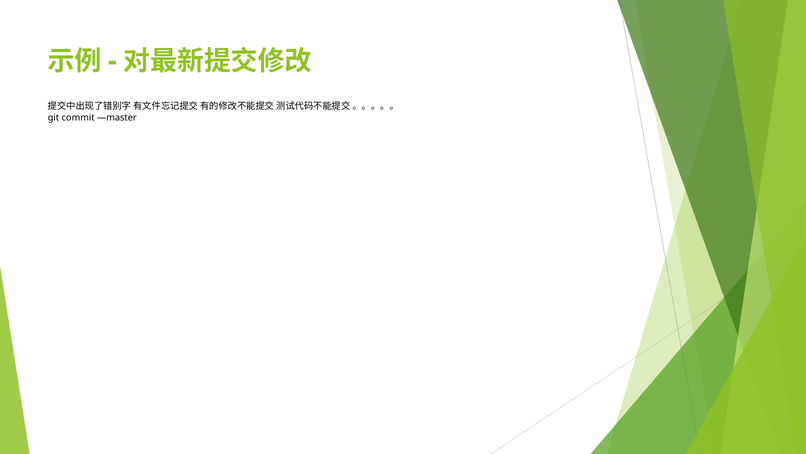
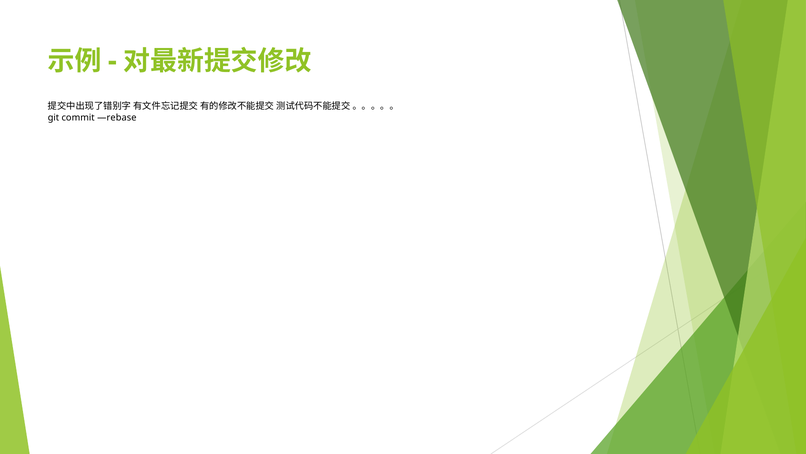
—master: —master -> —rebase
